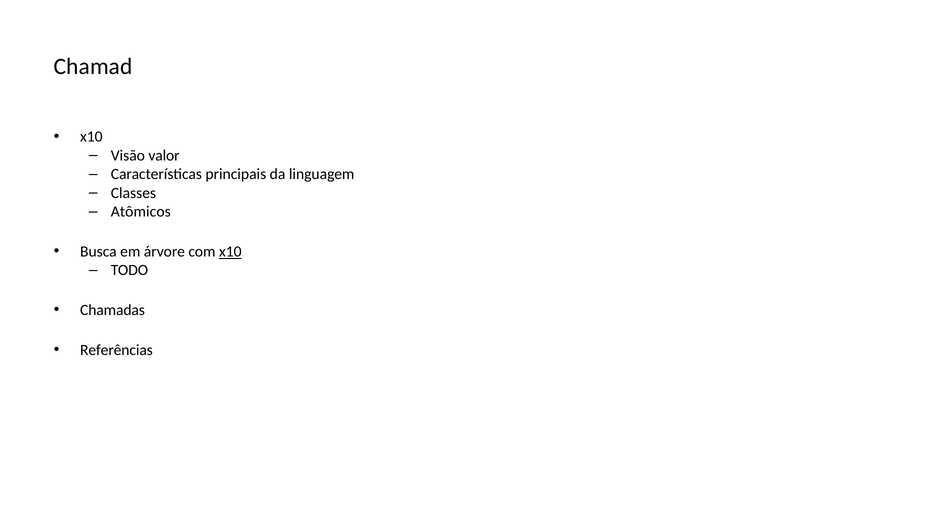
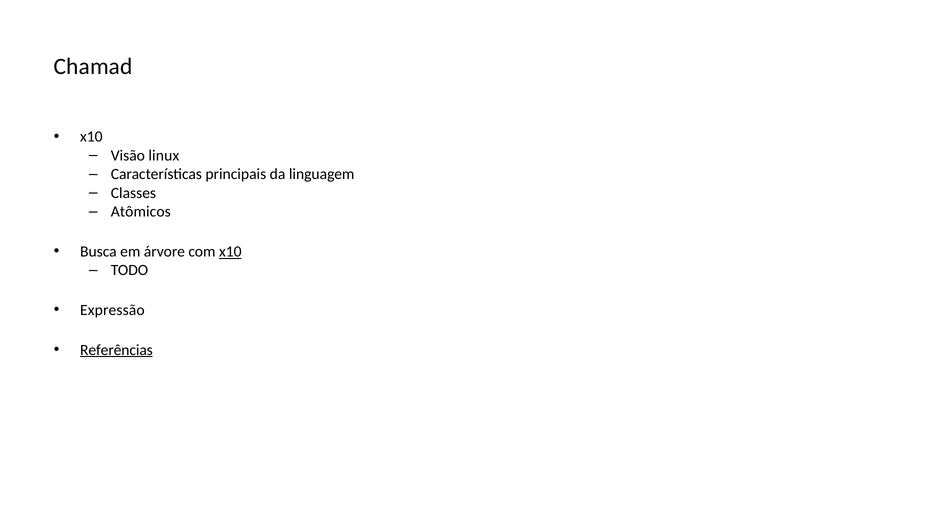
valor: valor -> linux
Chamadas: Chamadas -> Expressão
Referências underline: none -> present
